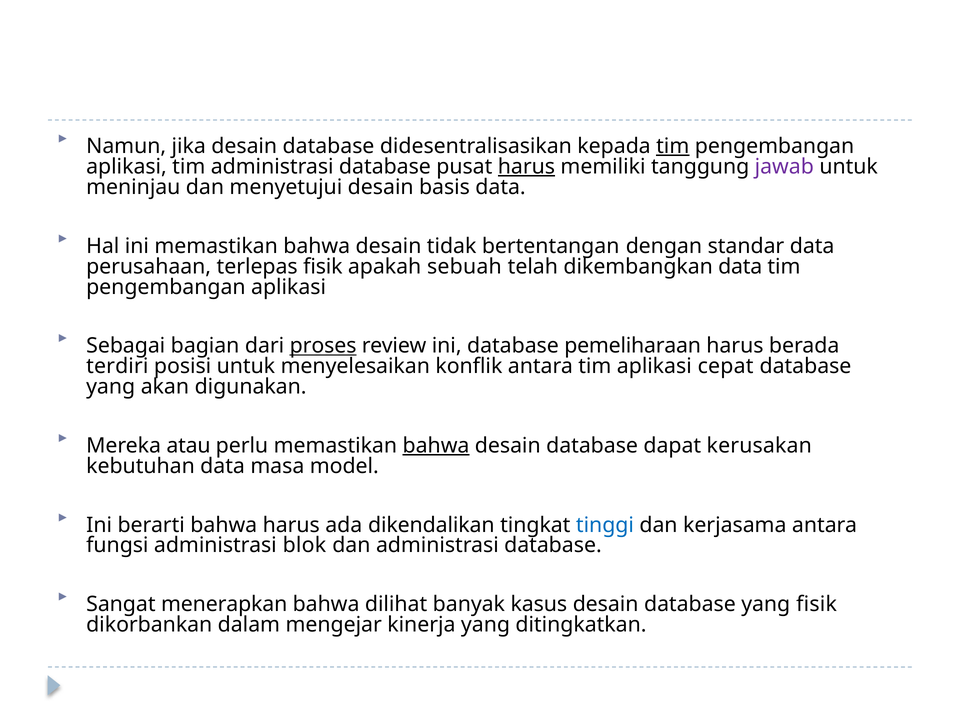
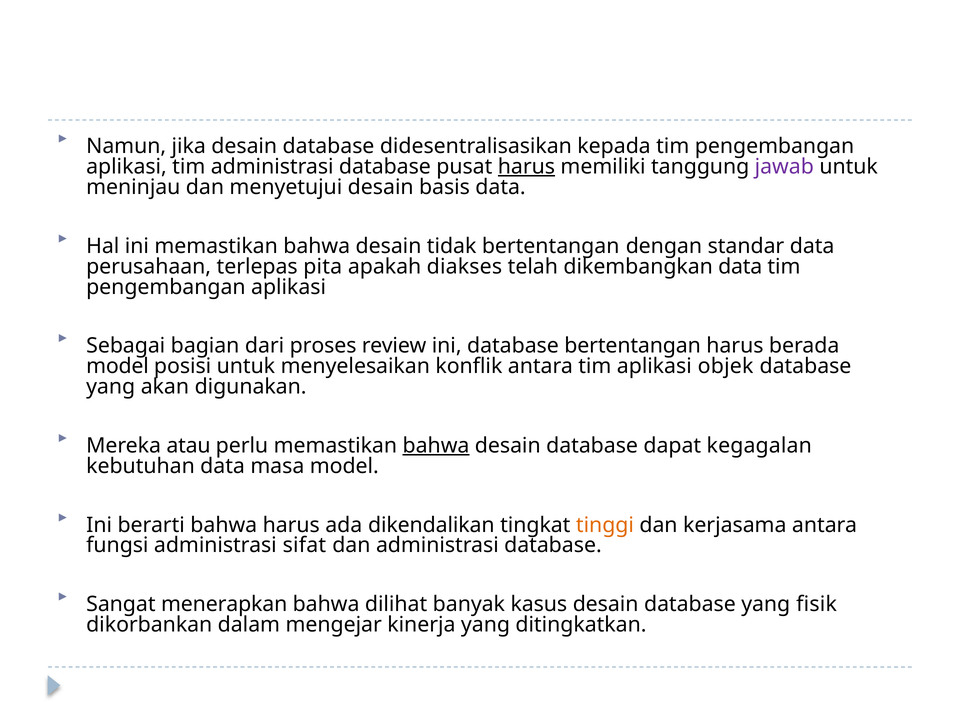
tim at (673, 146) underline: present -> none
terlepas fisik: fisik -> pita
sebuah: sebuah -> diakses
proses underline: present -> none
database pemeliharaan: pemeliharaan -> bertentangan
terdiri at (117, 366): terdiri -> model
cepat: cepat -> objek
kerusakan: kerusakan -> kegagalan
tinggi colour: blue -> orange
blok: blok -> sifat
